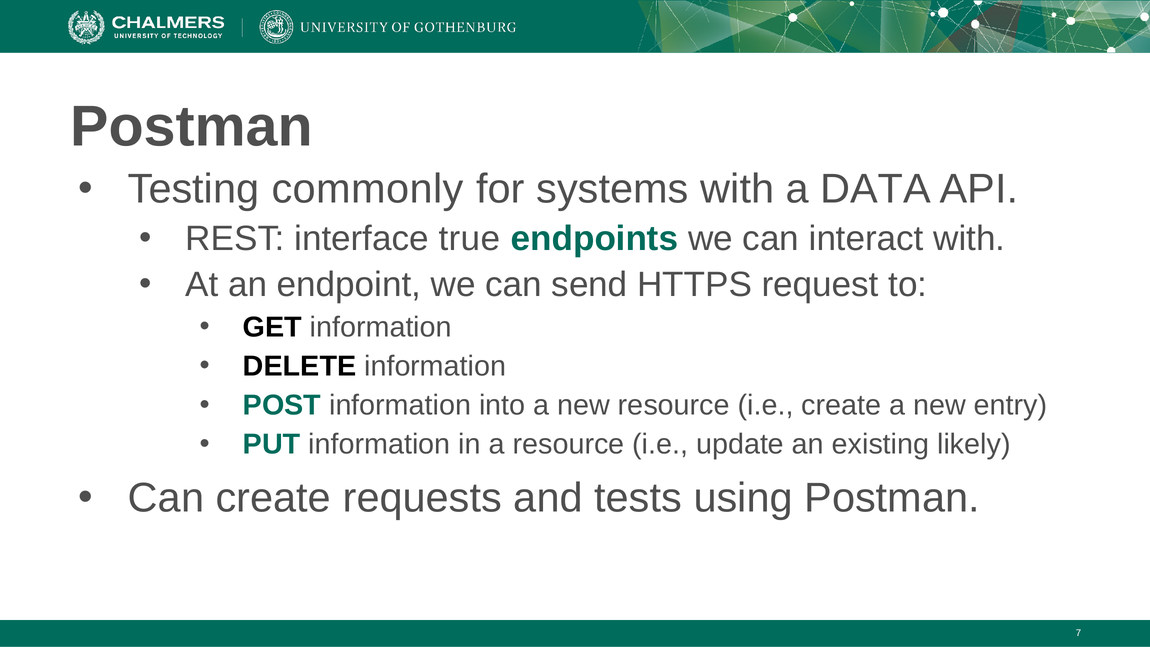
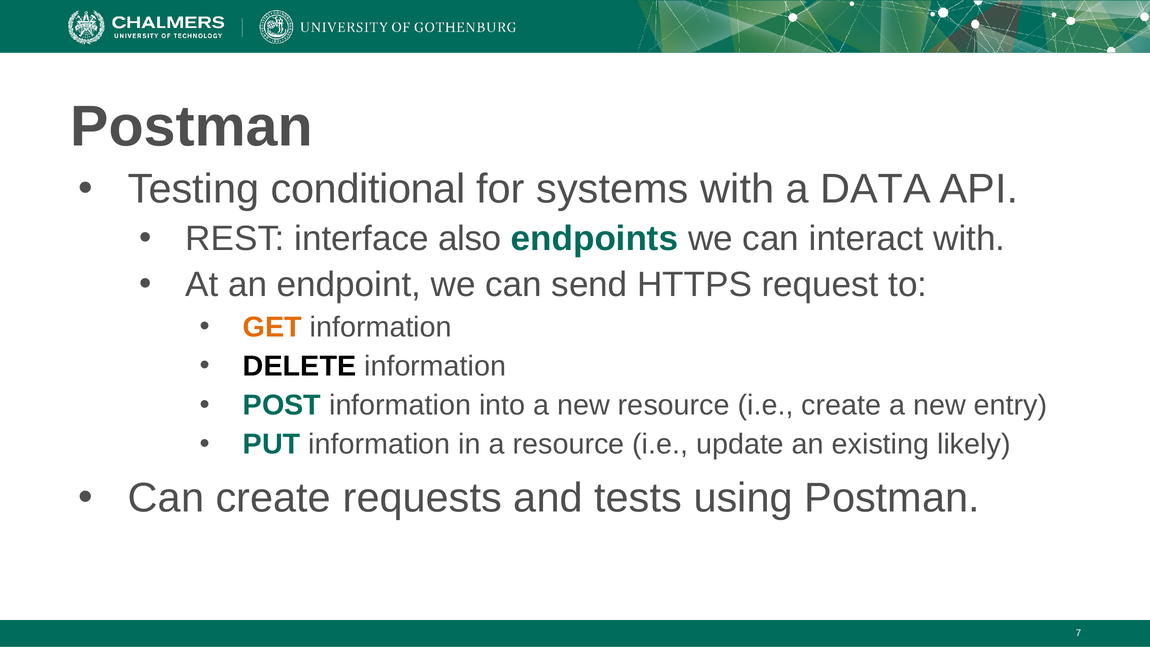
commonly: commonly -> conditional
true: true -> also
GET colour: black -> orange
